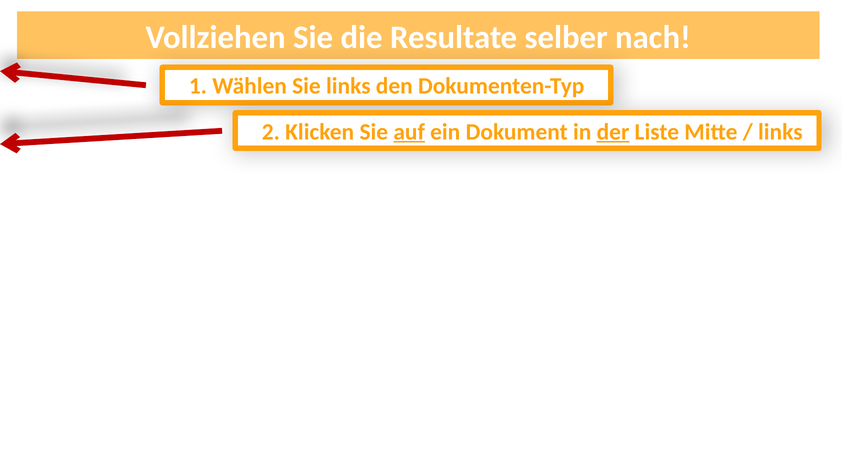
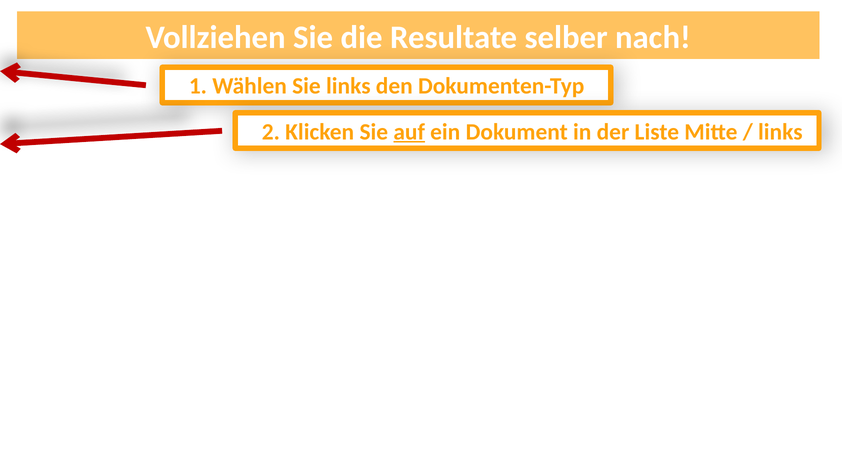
der underline: present -> none
